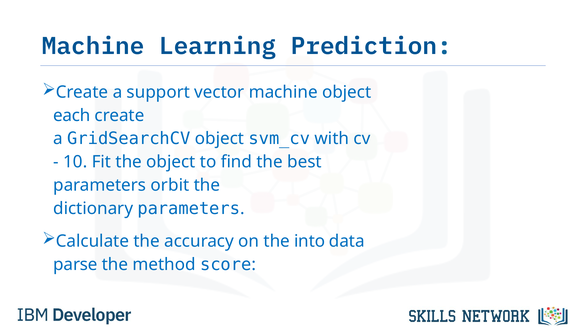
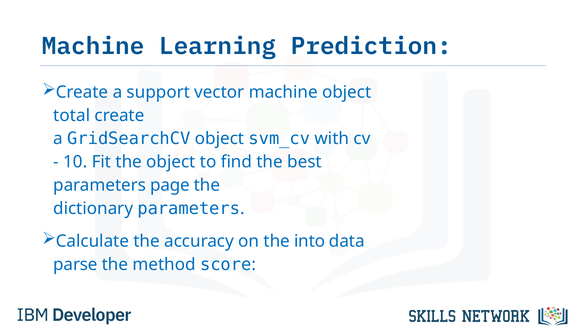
each: each -> total
orbit: orbit -> page
